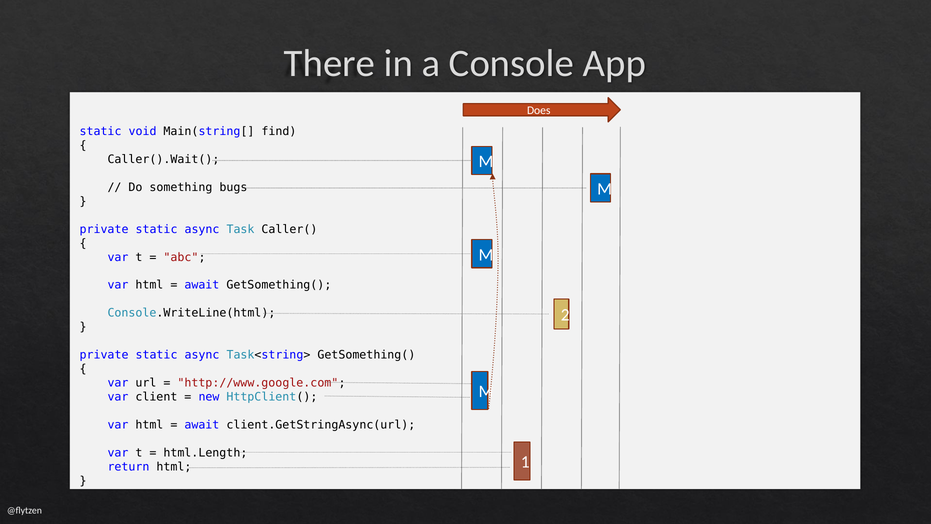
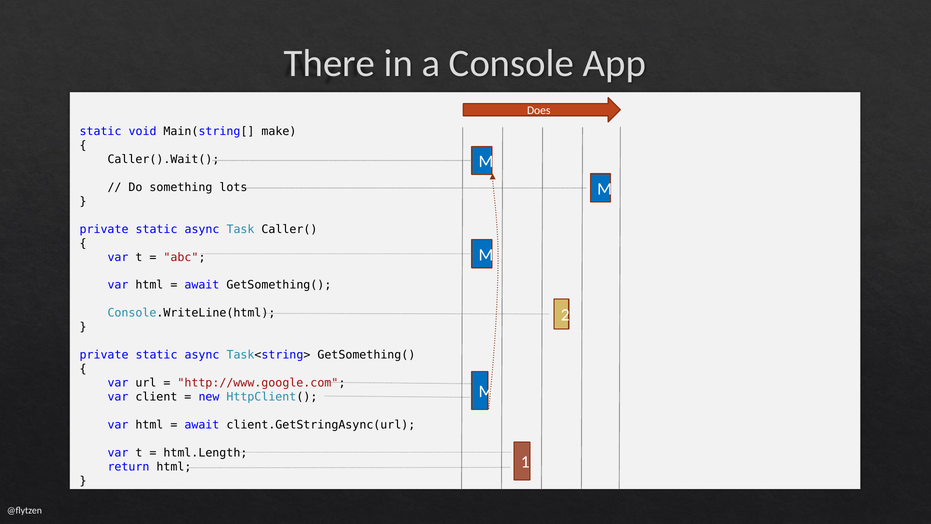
find: find -> make
bugs: bugs -> lots
